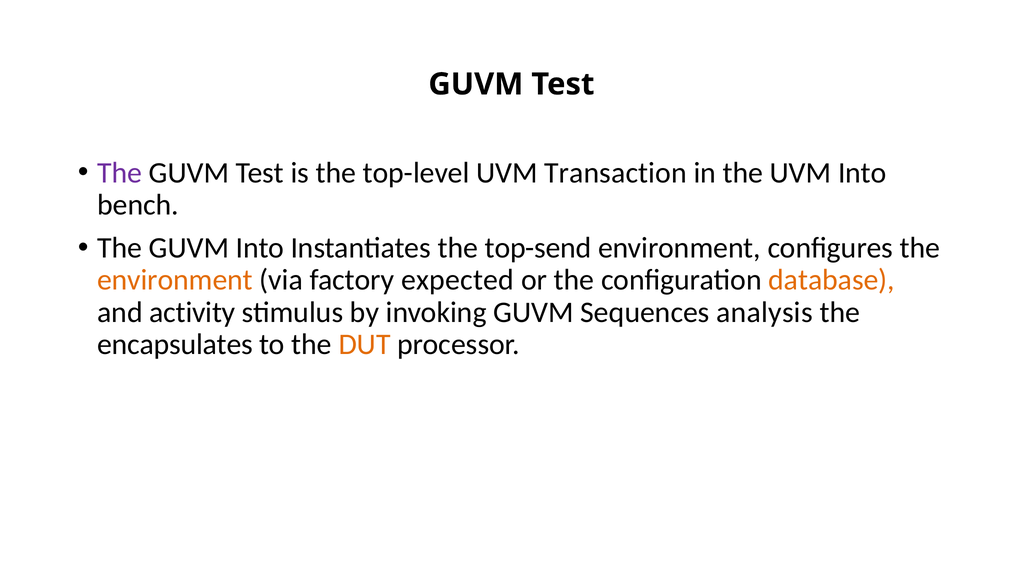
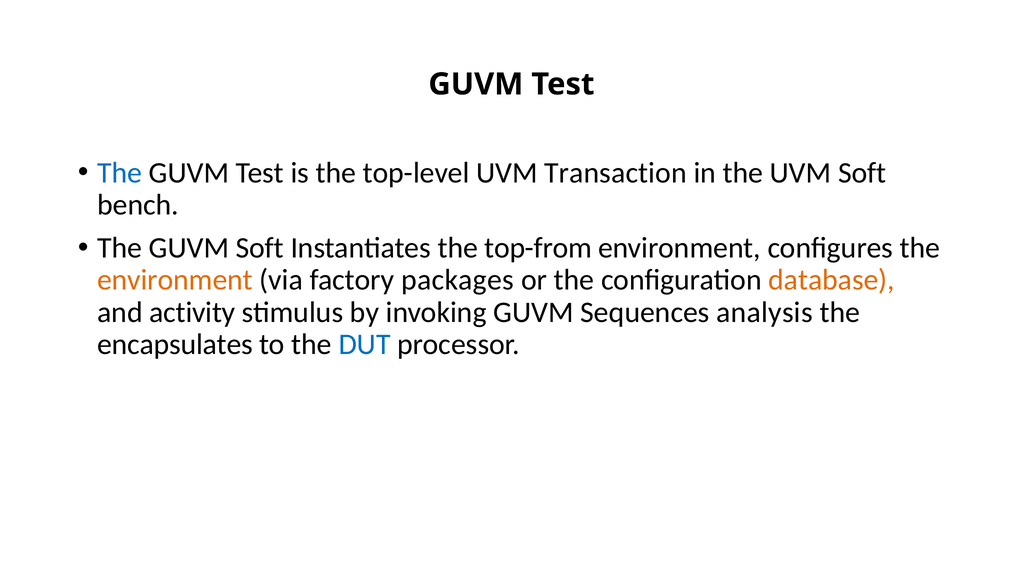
The at (120, 173) colour: purple -> blue
UVM Into: Into -> Soft
GUVM Into: Into -> Soft
top-send: top-send -> top-from
expected: expected -> packages
DUT colour: orange -> blue
